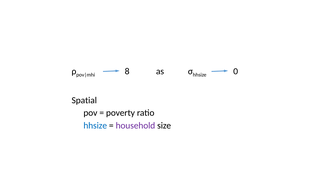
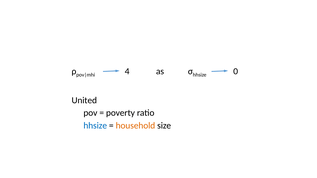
8: 8 -> 4
Spatial: Spatial -> United
household colour: purple -> orange
